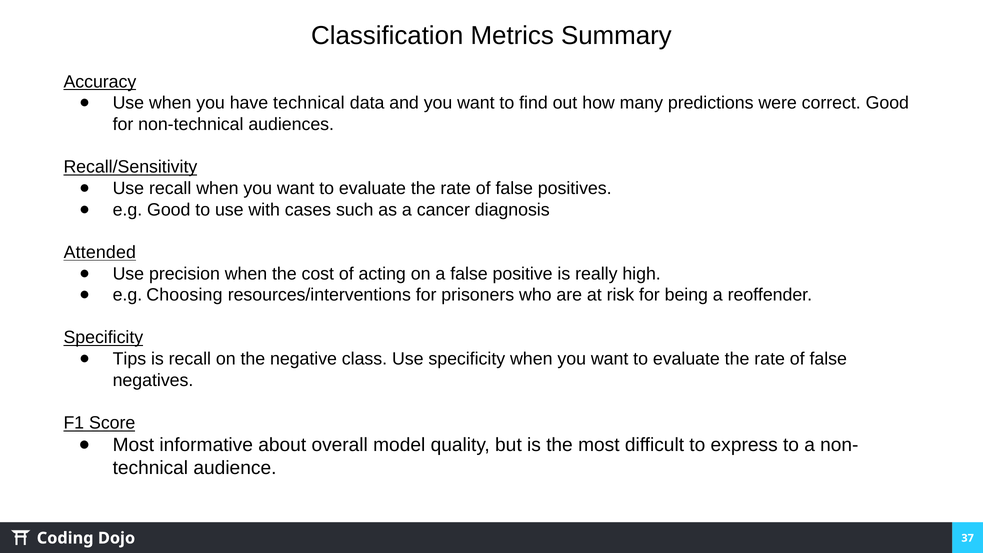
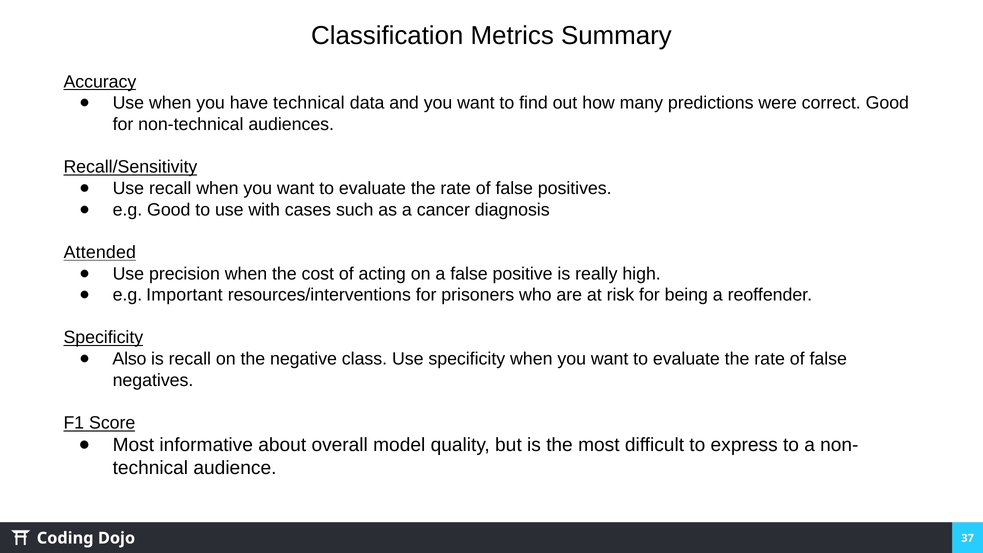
Choosing: Choosing -> Important
Tips: Tips -> Also
